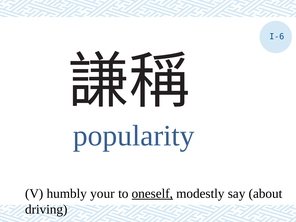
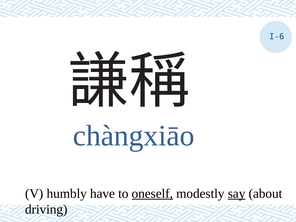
popularity: popularity -> chàngxiāo
your: your -> have
say underline: none -> present
